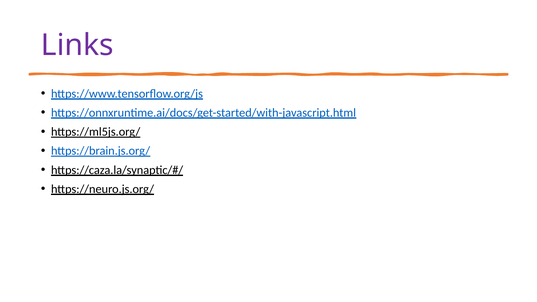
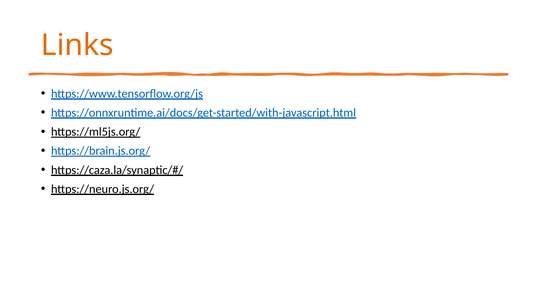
Links colour: purple -> orange
